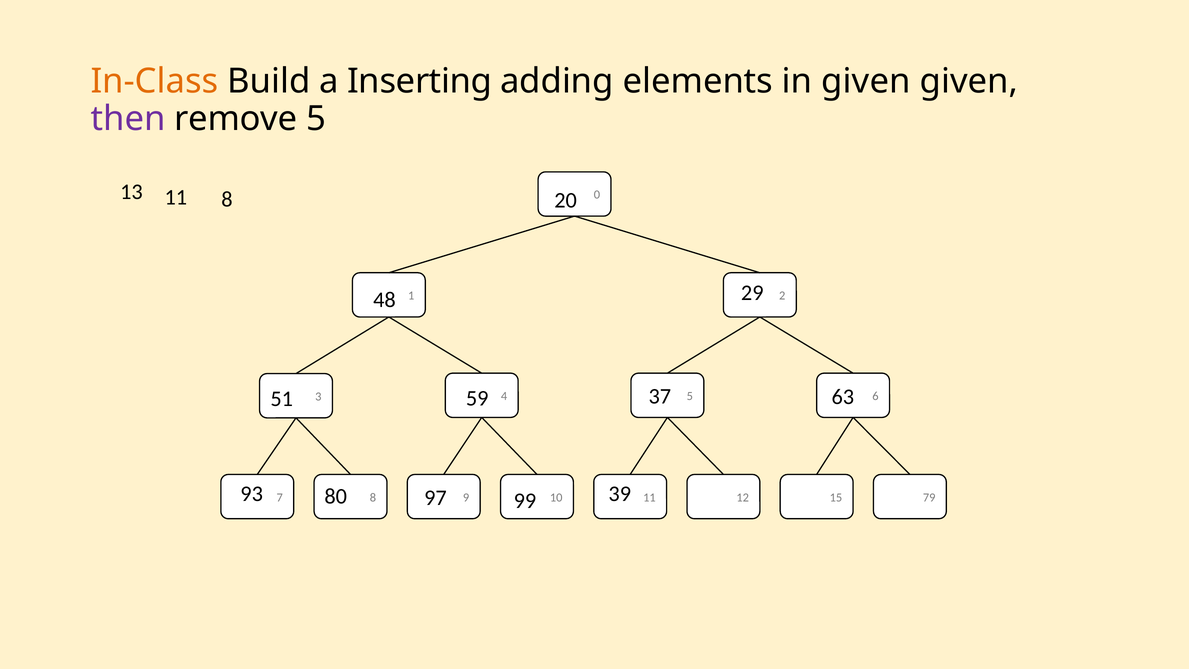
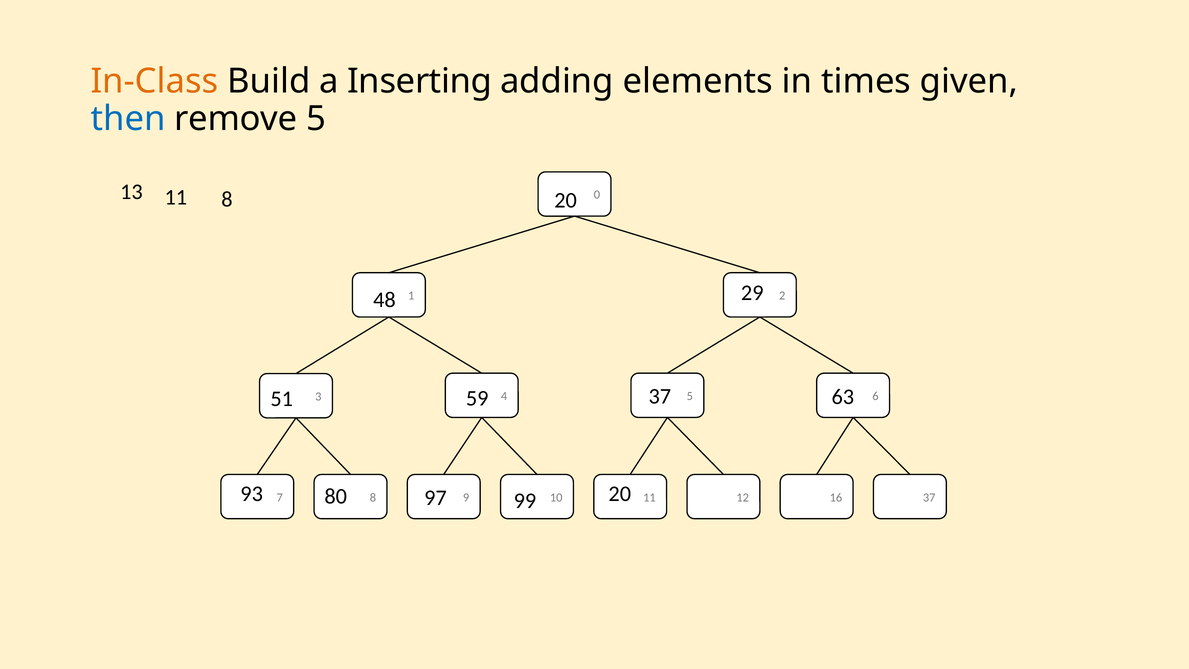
in given: given -> times
then colour: purple -> blue
93 39: 39 -> 20
15: 15 -> 16
79 at (929, 497): 79 -> 37
